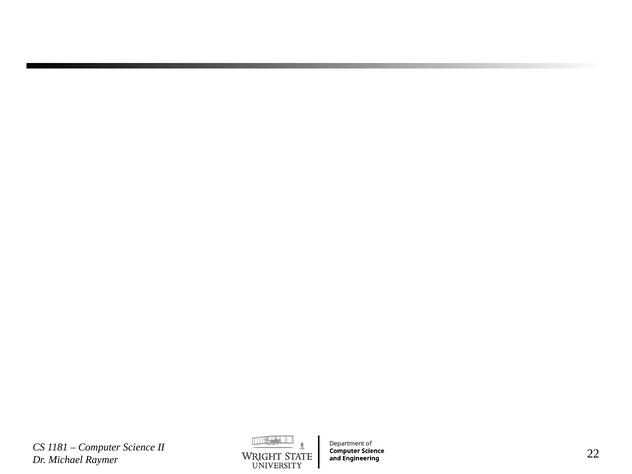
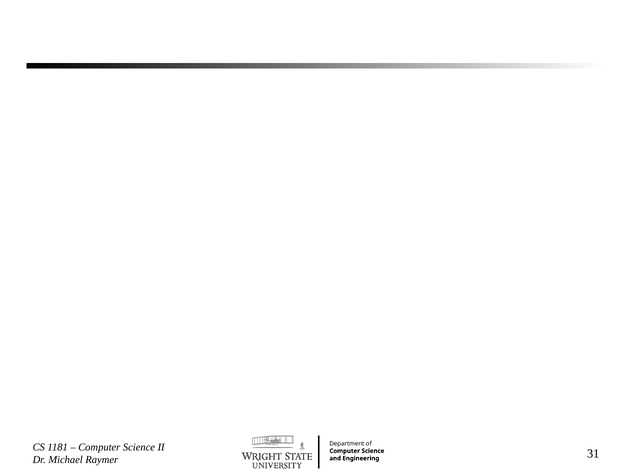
22: 22 -> 31
